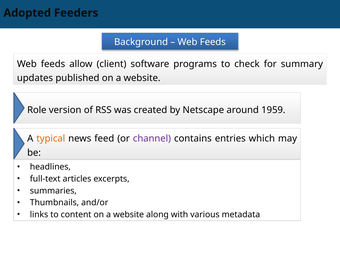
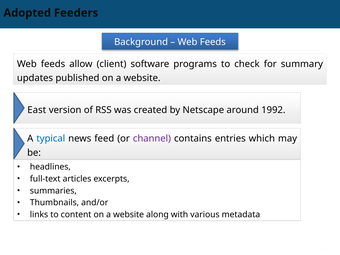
Role: Role -> East
1959: 1959 -> 1992
typical colour: orange -> blue
